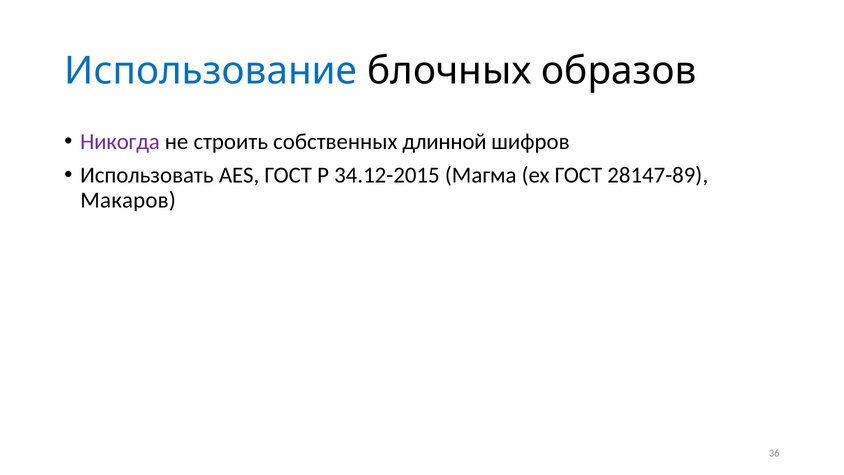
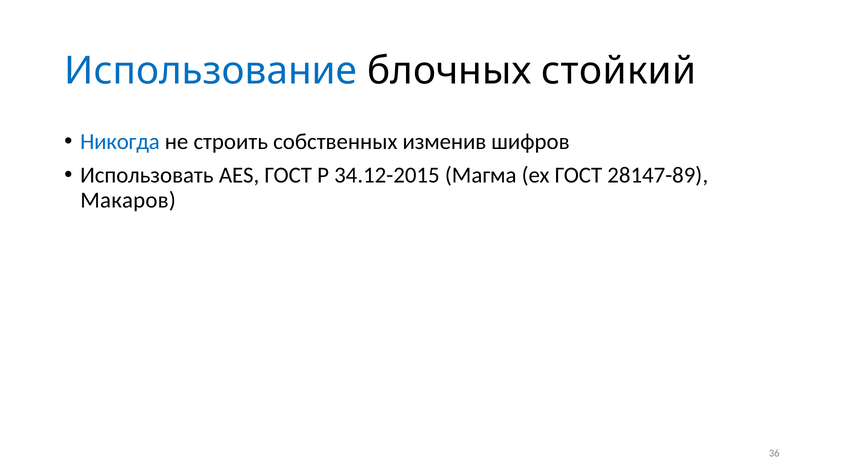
образов: образов -> стойкий
Никогда colour: purple -> blue
длинной: длинной -> изменив
